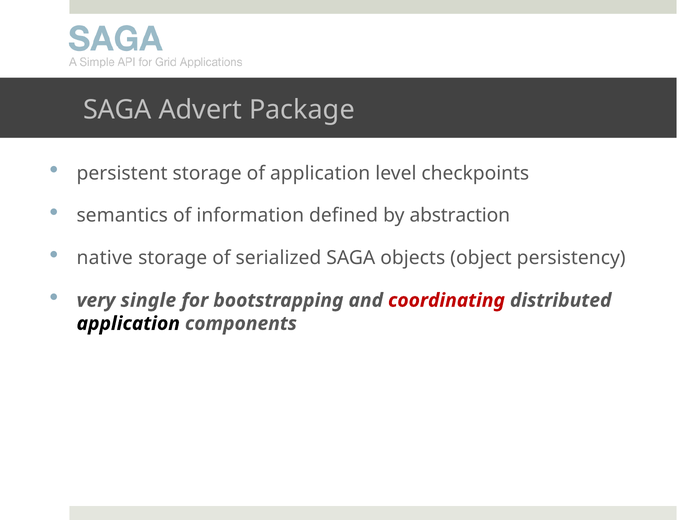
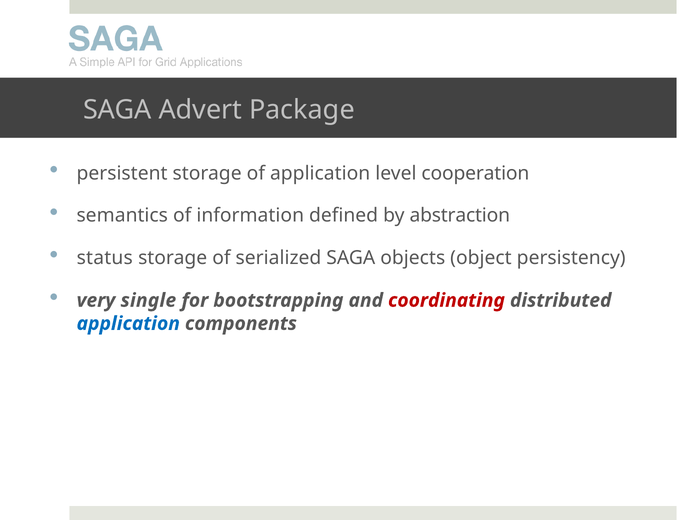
checkpoints: checkpoints -> cooperation
native: native -> status
application at (128, 324) colour: black -> blue
